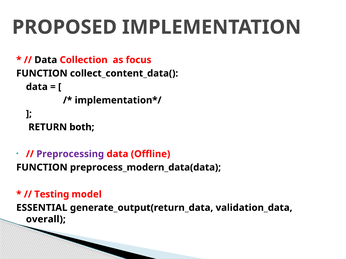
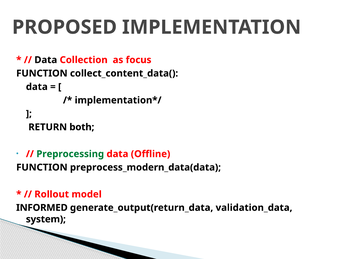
Preprocessing colour: purple -> green
Testing: Testing -> Rollout
ESSENTIAL: ESSENTIAL -> INFORMED
overall: overall -> system
